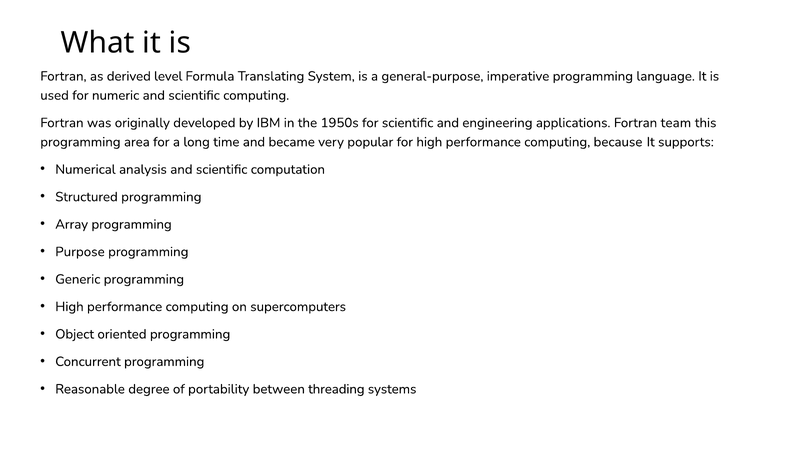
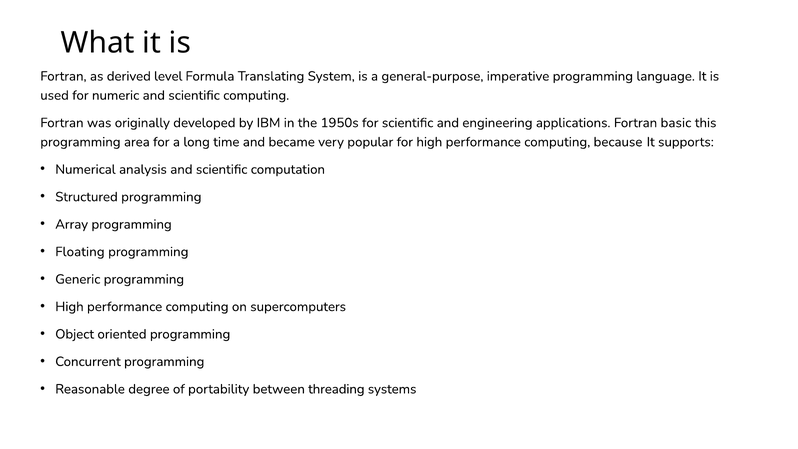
team: team -> basic
Purpose: Purpose -> Floating
